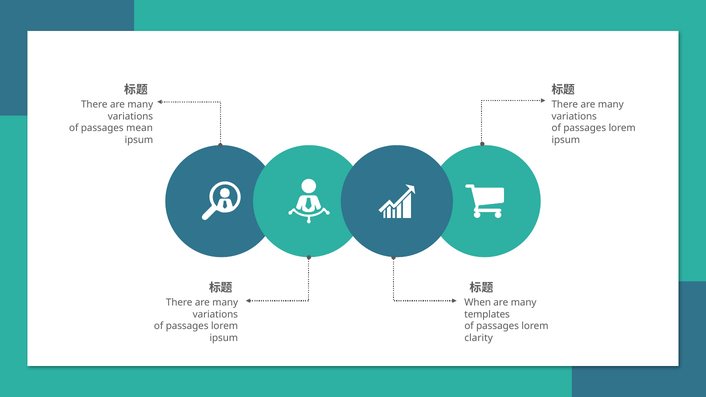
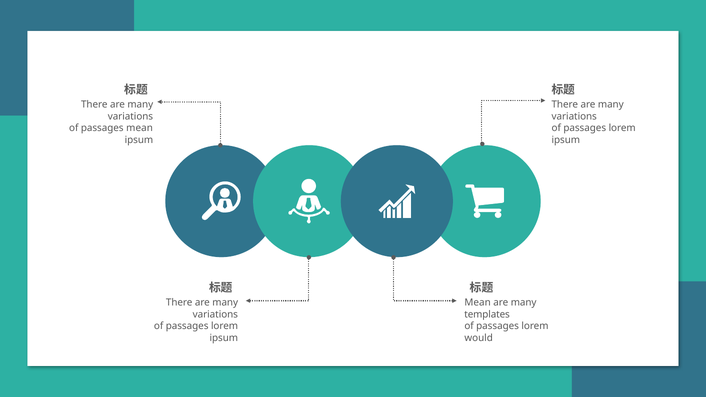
When at (478, 303): When -> Mean
clarity: clarity -> would
